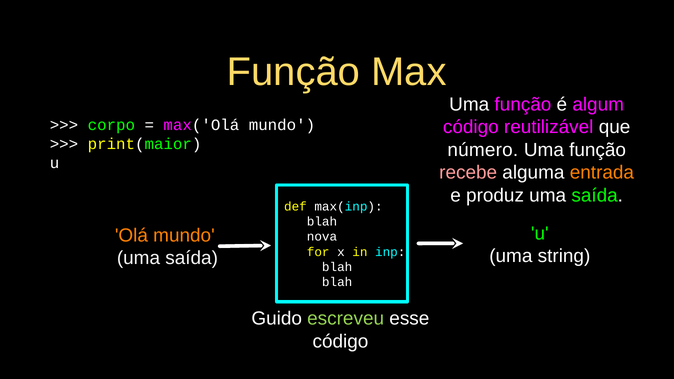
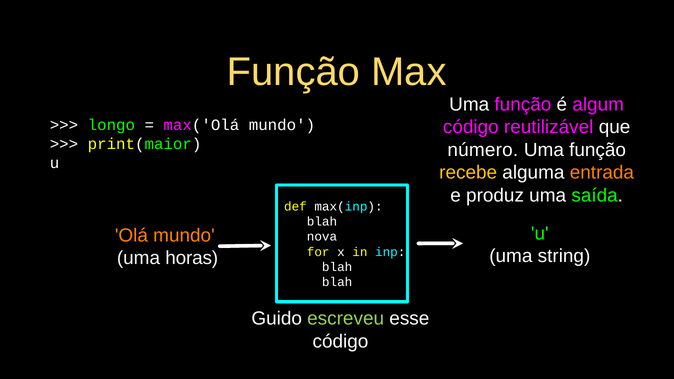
corpo: corpo -> longo
recebe colour: pink -> yellow
saída at (192, 258): saída -> horas
